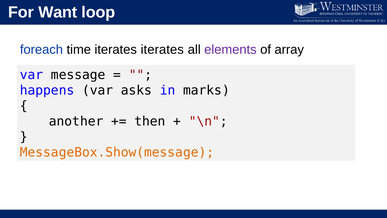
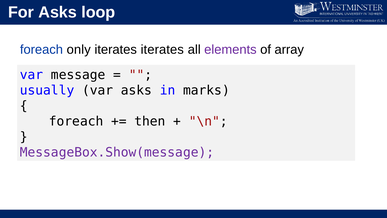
For Want: Want -> Asks
time: time -> only
happens: happens -> usually
another at (76, 121): another -> foreach
MessageBox.Show(message colour: orange -> purple
